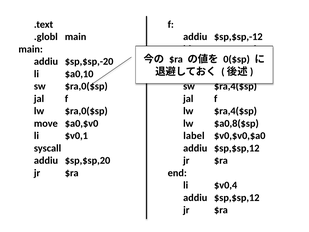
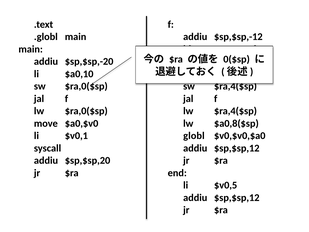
label: label -> globl
$v0,4: $v0,4 -> $v0,5
